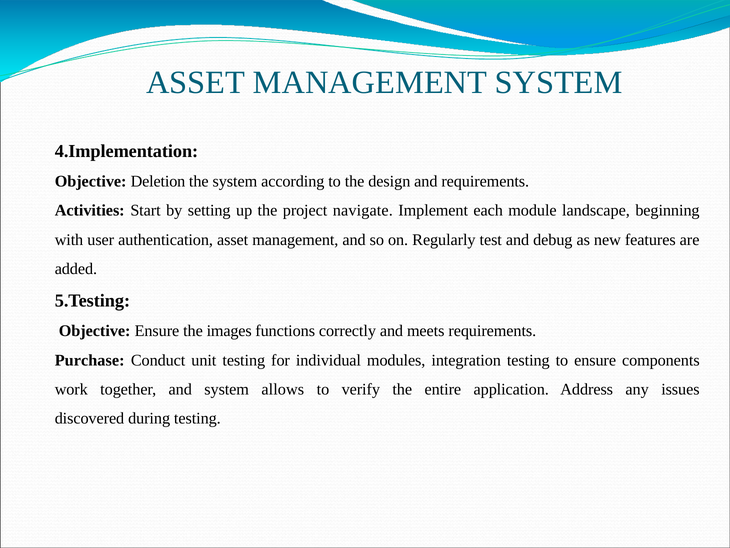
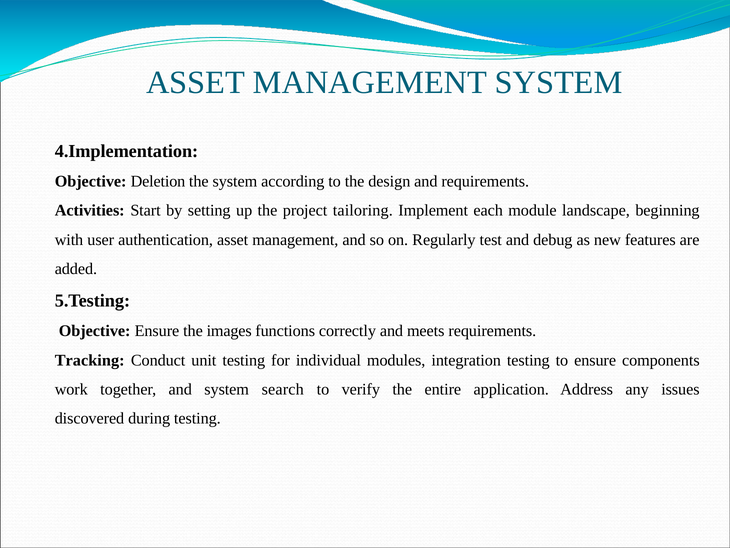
navigate: navigate -> tailoring
Purchase: Purchase -> Tracking
allows: allows -> search
